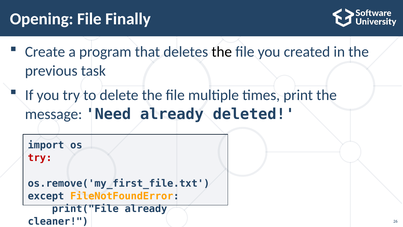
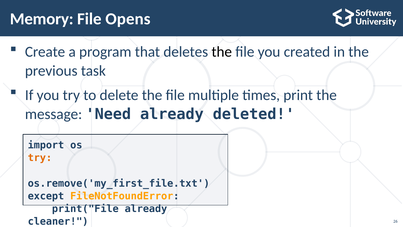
Opening: Opening -> Memory
Finally: Finally -> Opens
try at (40, 158) colour: red -> orange
